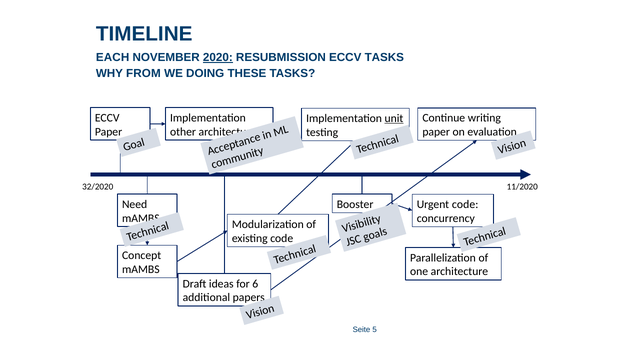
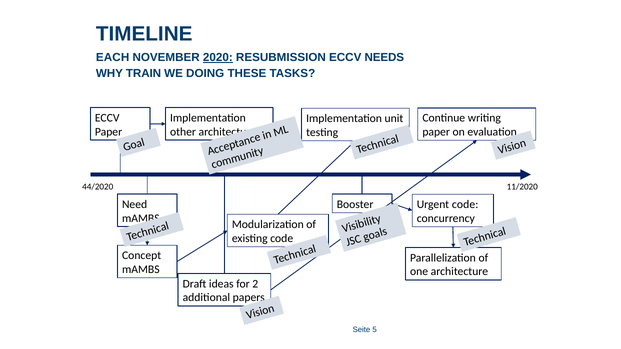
ECCV TASKS: TASKS -> NEEDS
FROM: FROM -> TRAIN
unit underline: present -> none
32/2020: 32/2020 -> 44/2020
6: 6 -> 2
